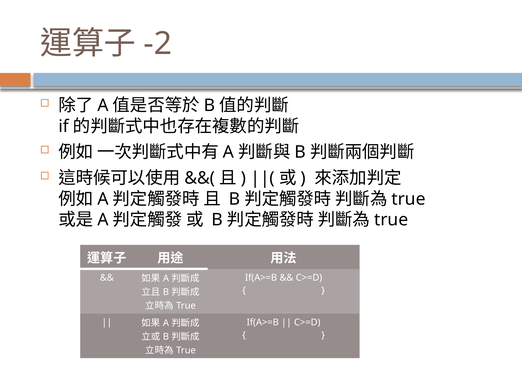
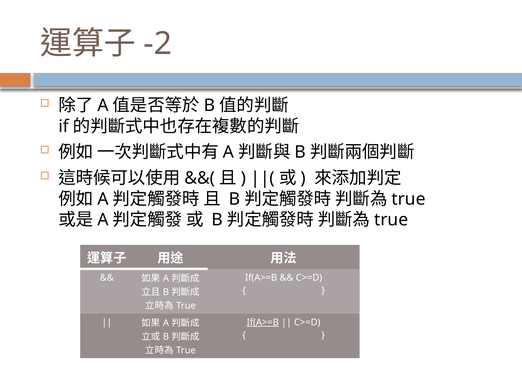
If(A>=B at (263, 323) underline: none -> present
